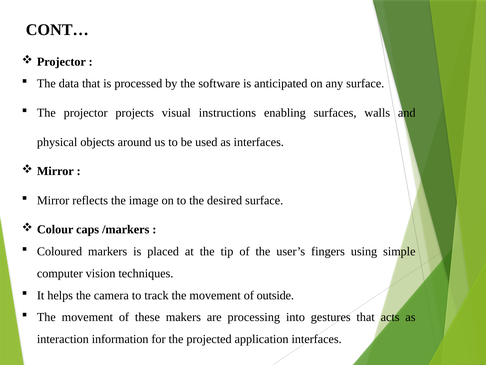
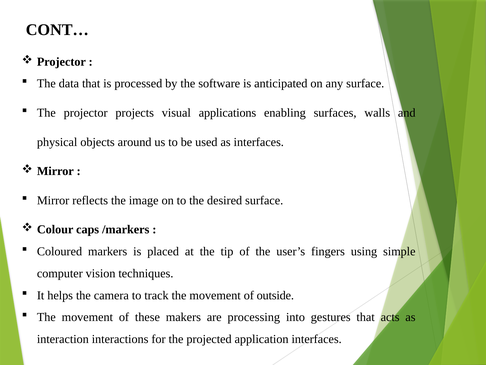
instructions: instructions -> applications
information: information -> interactions
